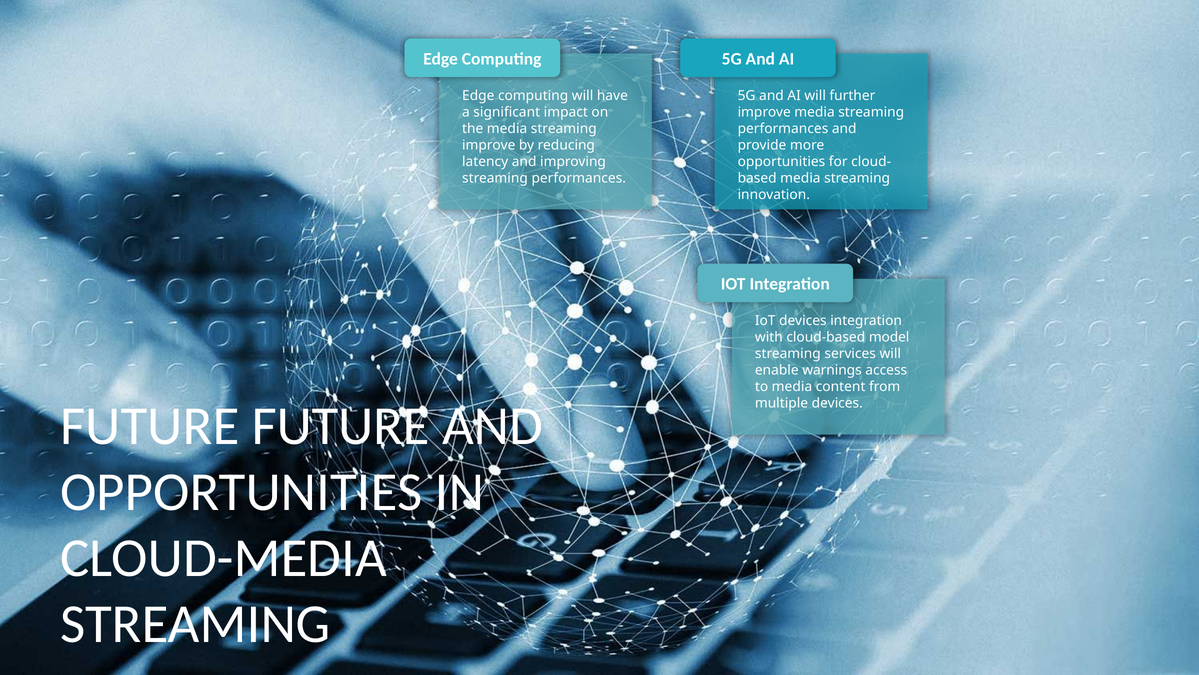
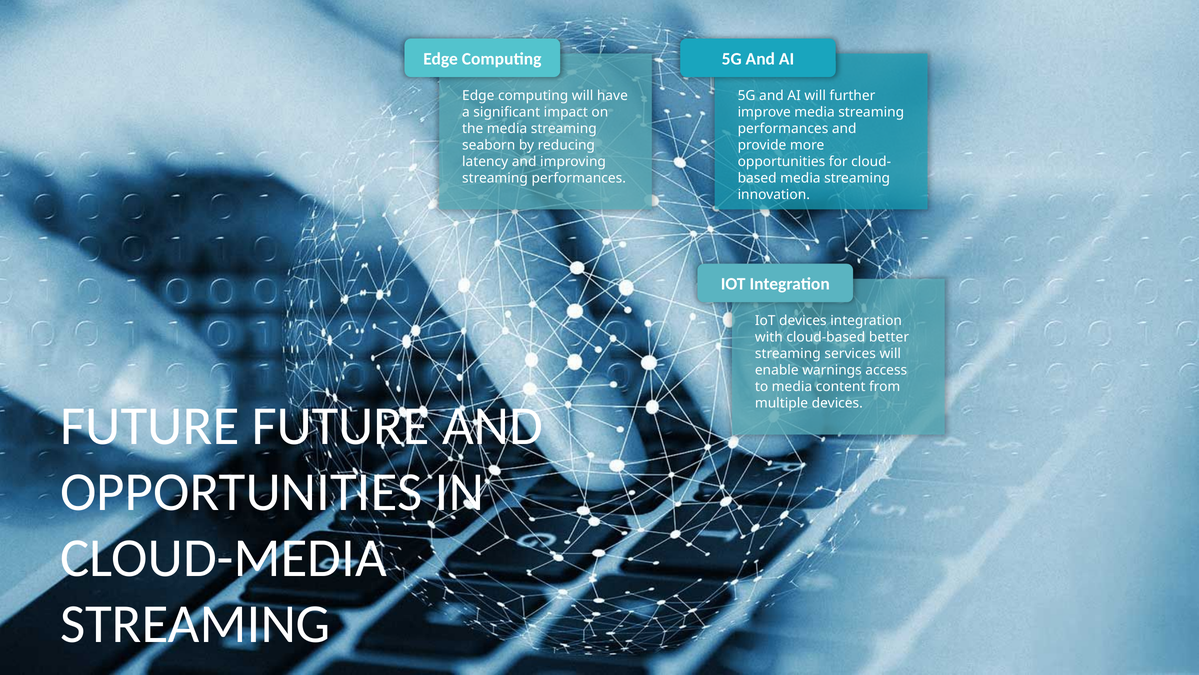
improve at (489, 145): improve -> seaborn
model: model -> better
